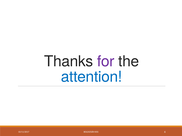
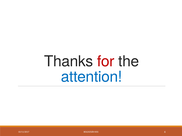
for colour: purple -> red
